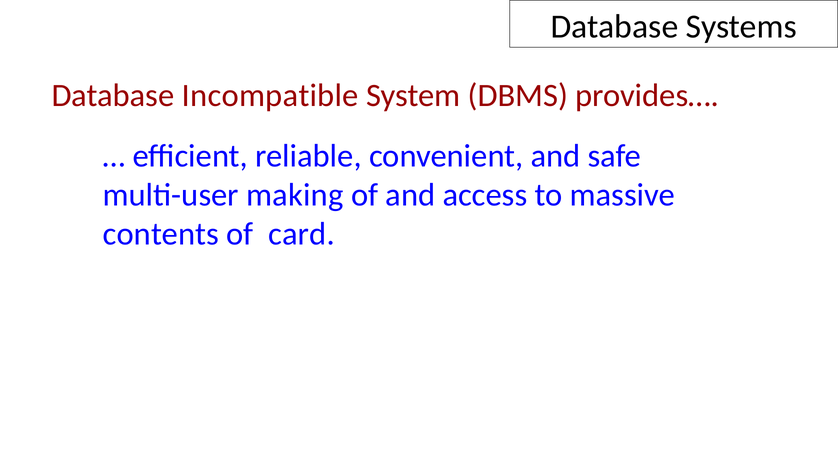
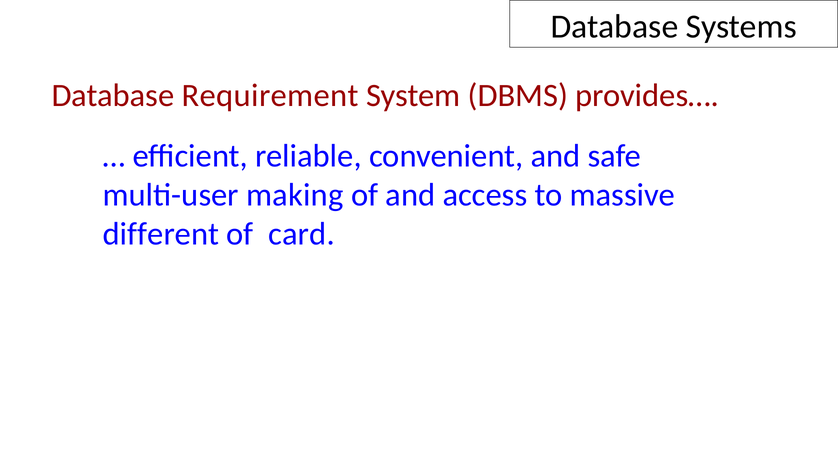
Incompatible: Incompatible -> Requirement
contents: contents -> different
